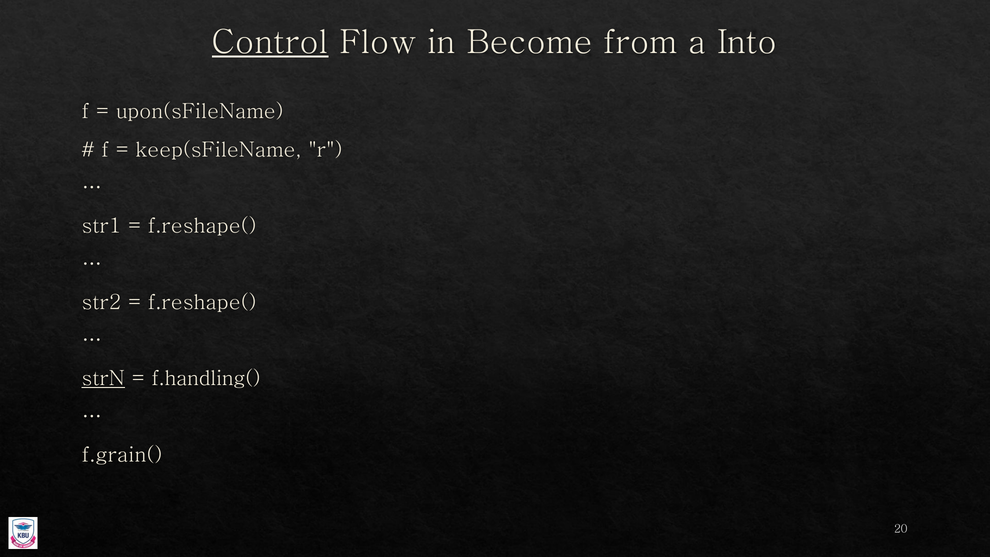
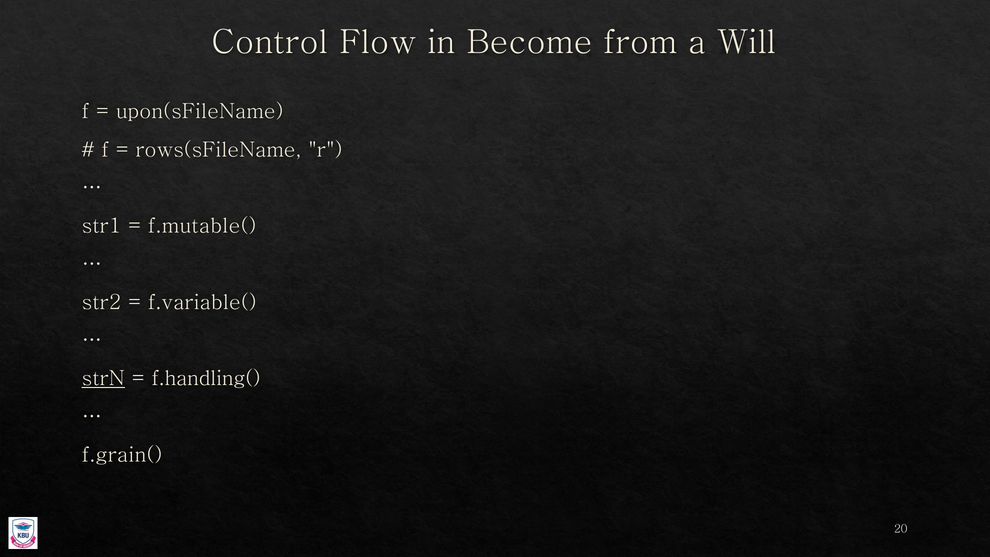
Control underline: present -> none
Into: Into -> Will
keep(sFileName: keep(sFileName -> rows(sFileName
f.reshape( at (202, 226): f.reshape( -> f.mutable(
f.reshape( at (202, 302): f.reshape( -> f.variable(
